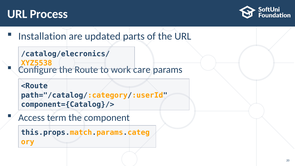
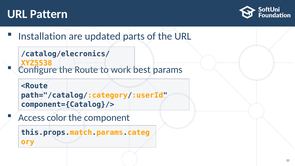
Process: Process -> Pattern
care: care -> best
term: term -> color
